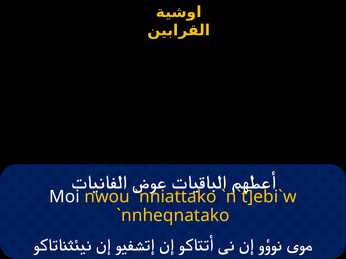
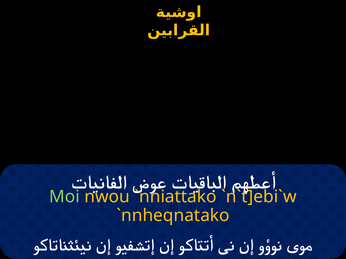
Moi colour: white -> light green
